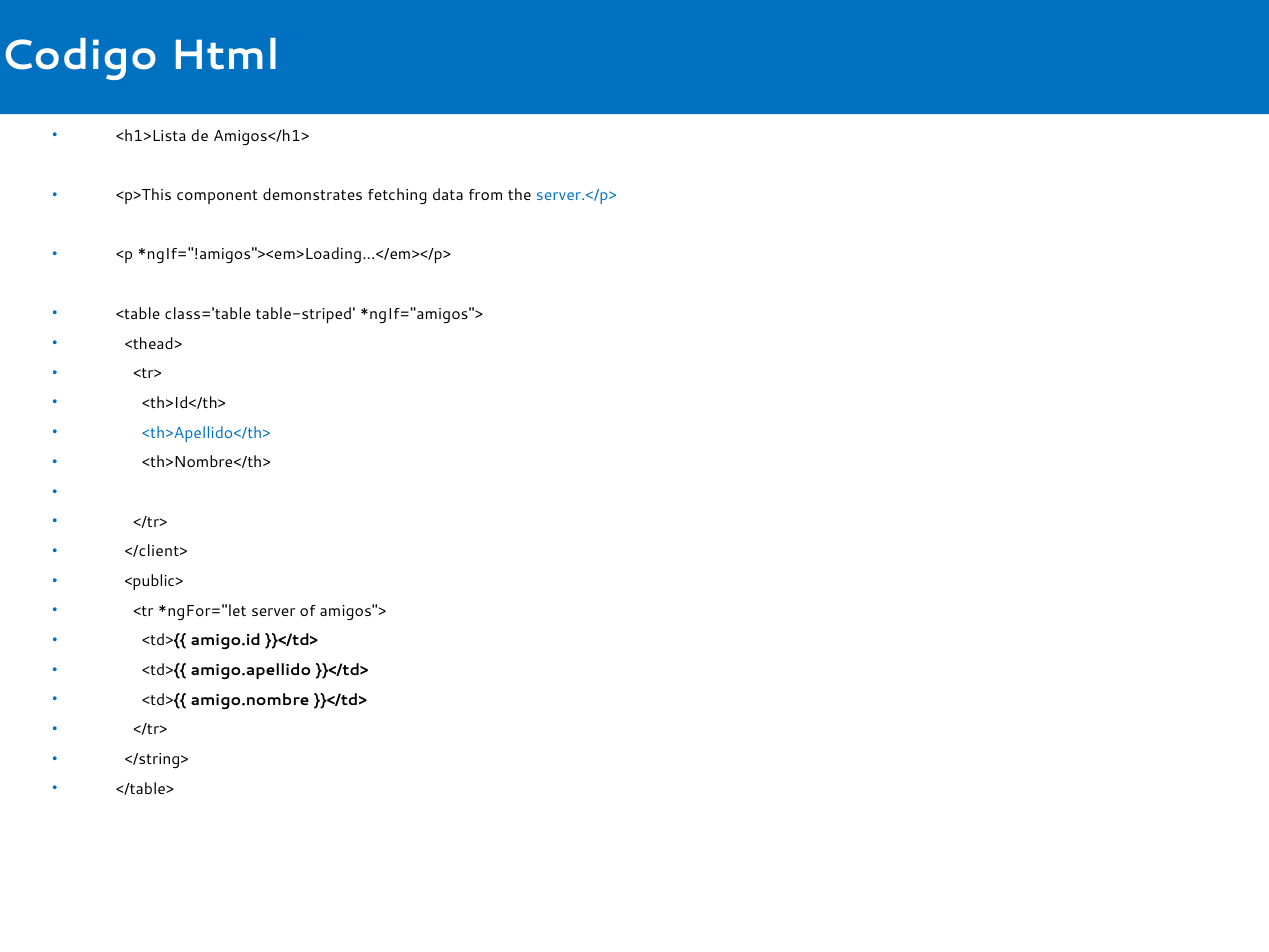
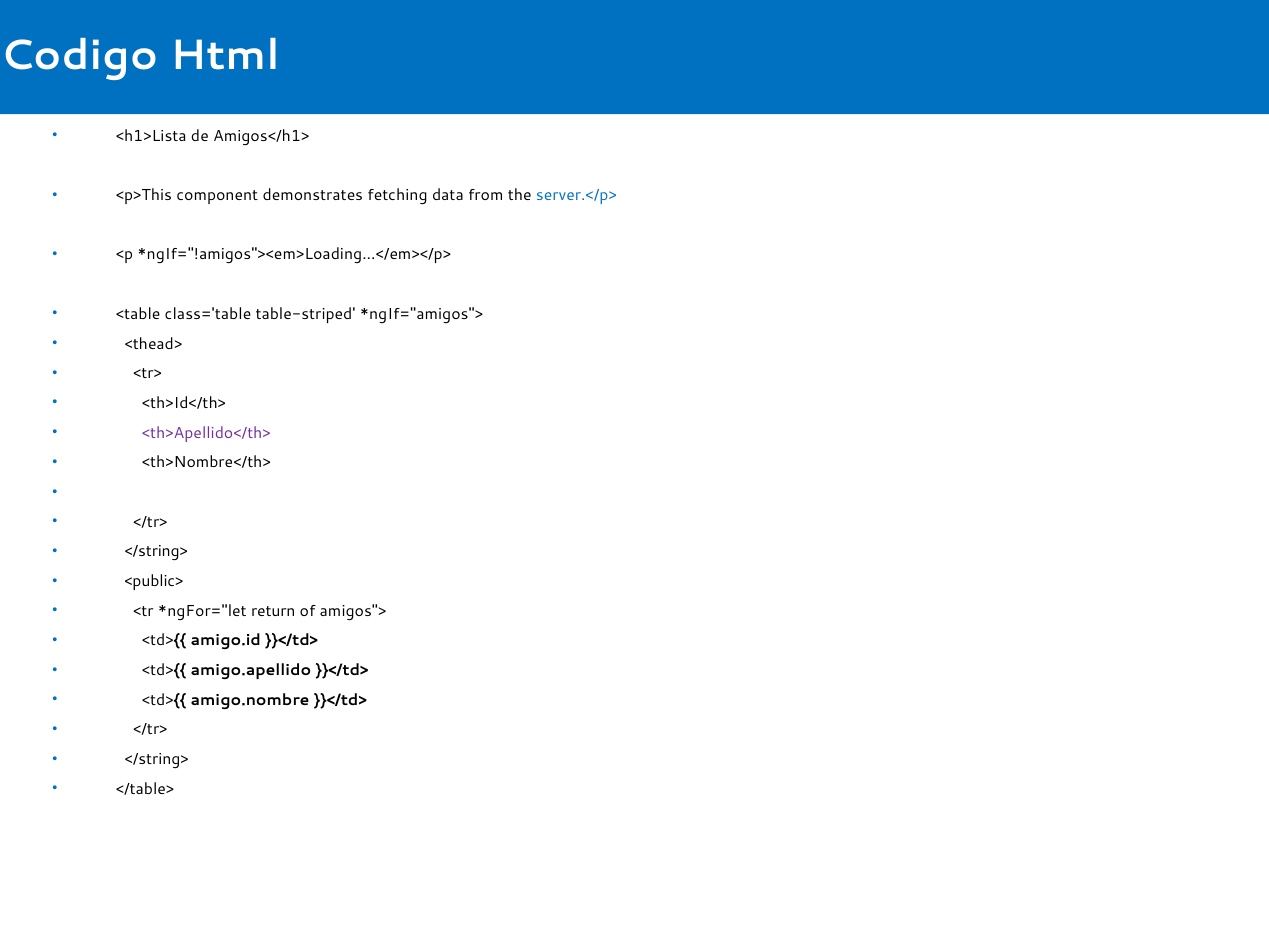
<th>Apellido</th> colour: blue -> purple
</client> at (156, 551): </client> -> </string>
server: server -> return
